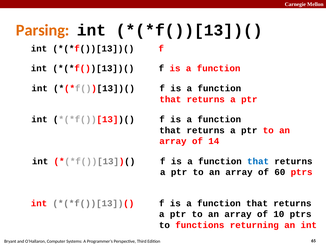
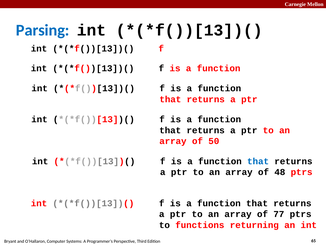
Parsing colour: orange -> blue
14: 14 -> 50
60: 60 -> 48
10: 10 -> 77
